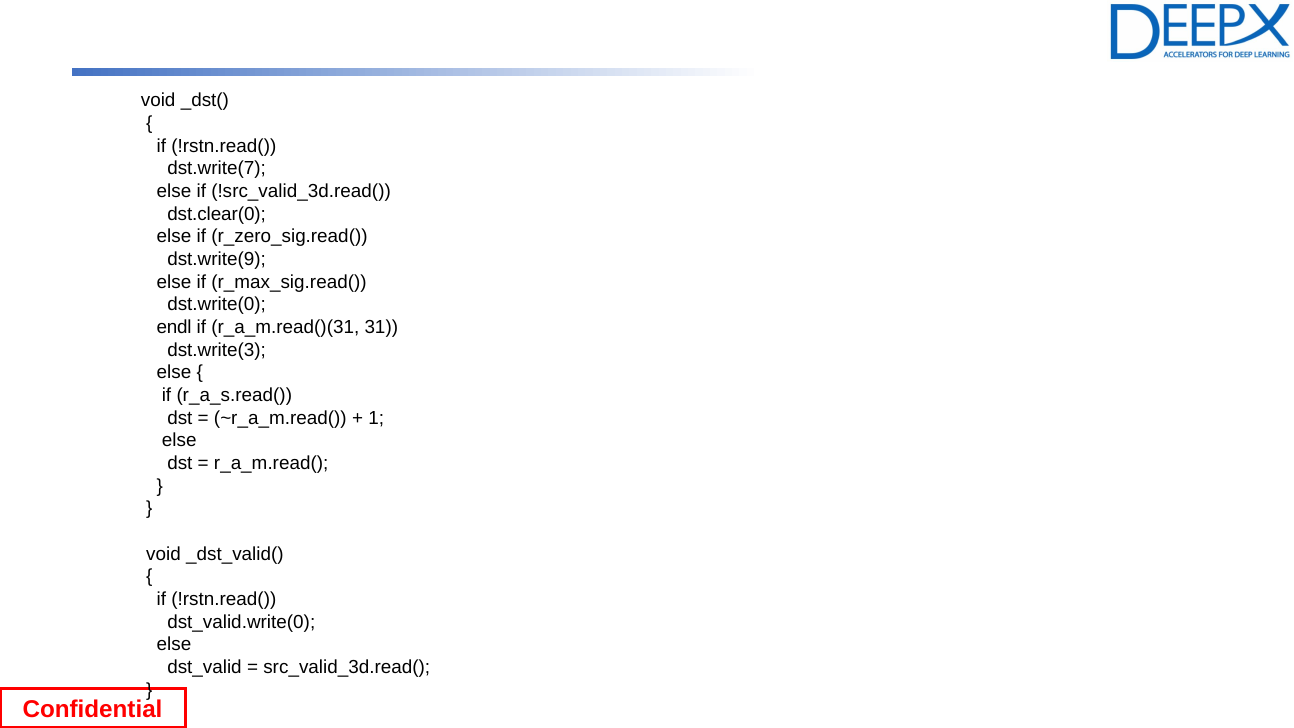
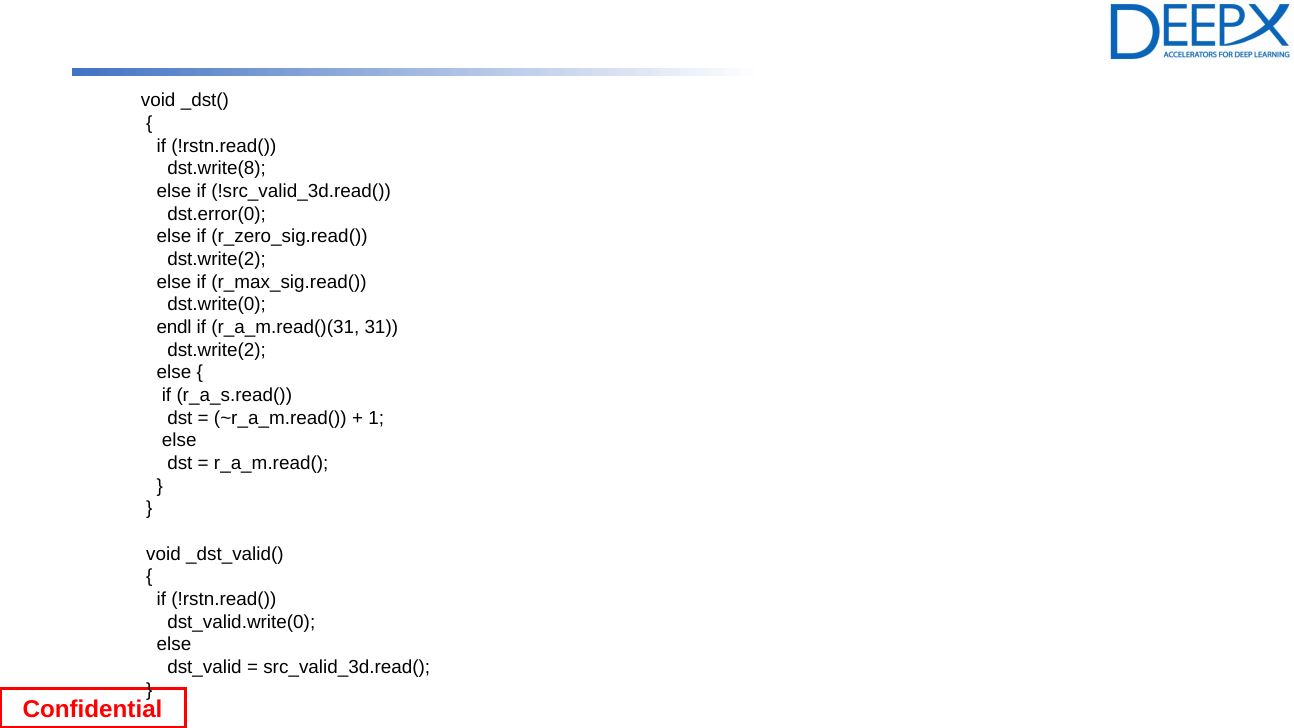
dst.write(7: dst.write(7 -> dst.write(8
dst.clear(0: dst.clear(0 -> dst.error(0
dst.write(9 at (217, 259): dst.write(9 -> dst.write(2
dst.write(3 at (217, 350): dst.write(3 -> dst.write(2
